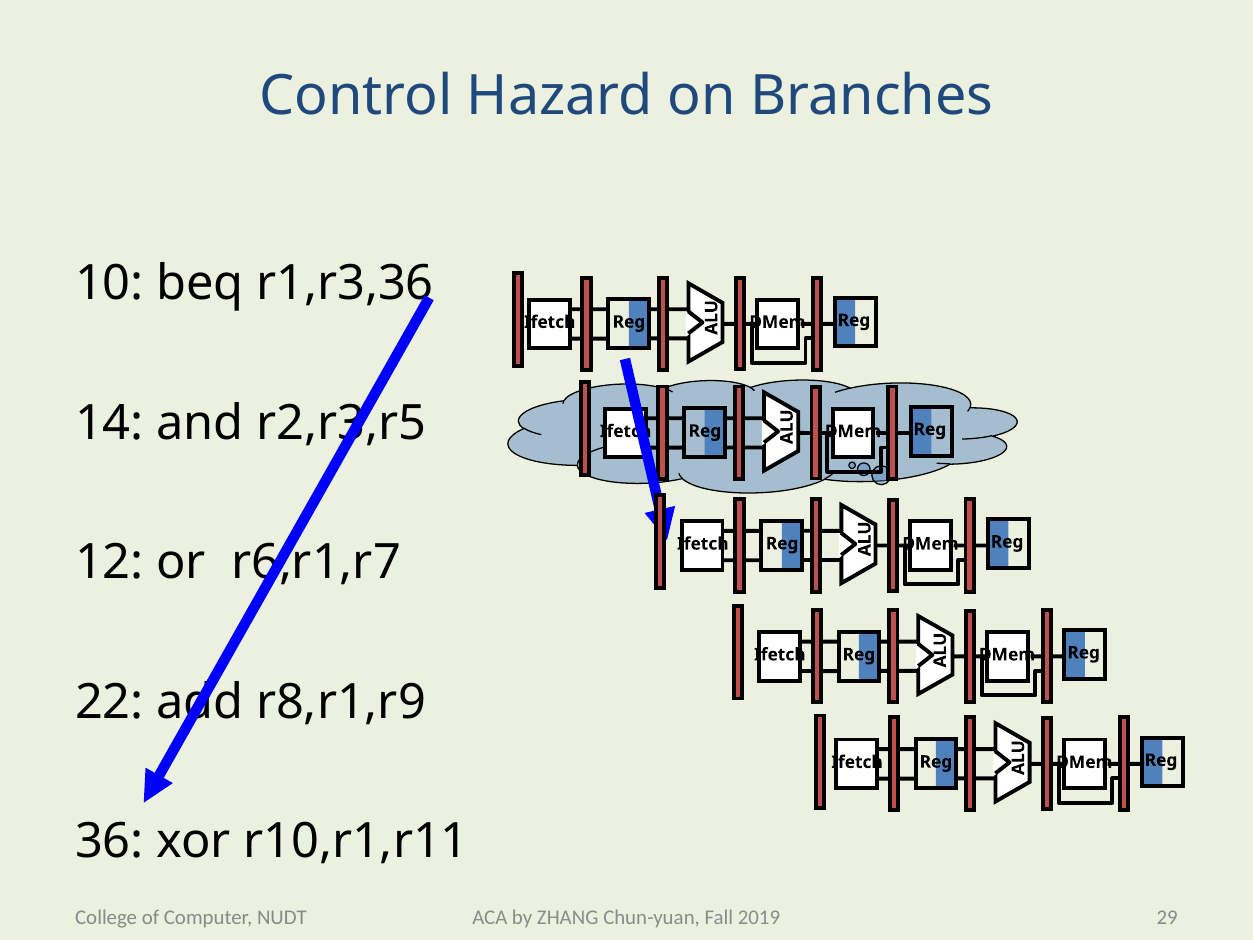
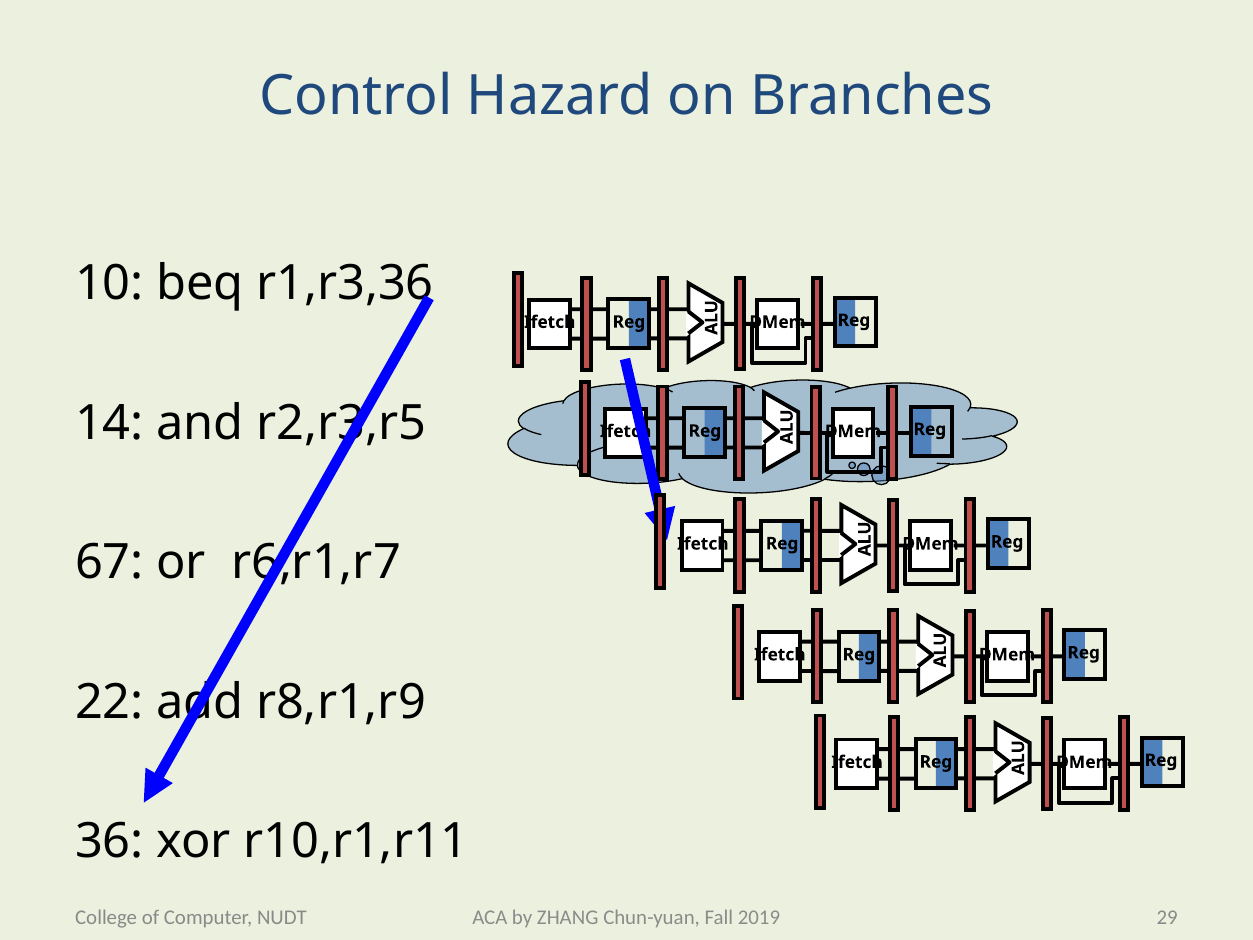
12: 12 -> 67
